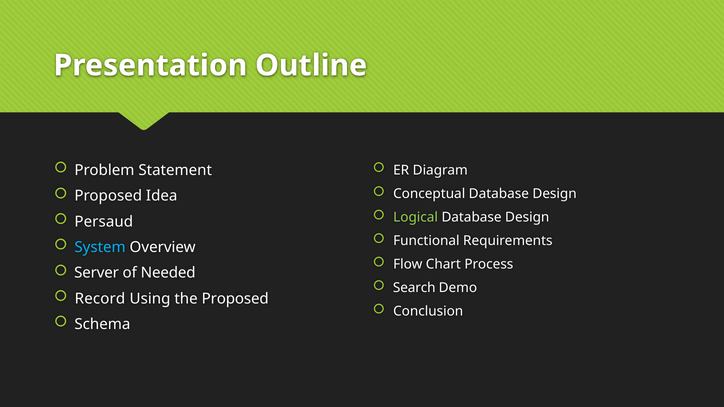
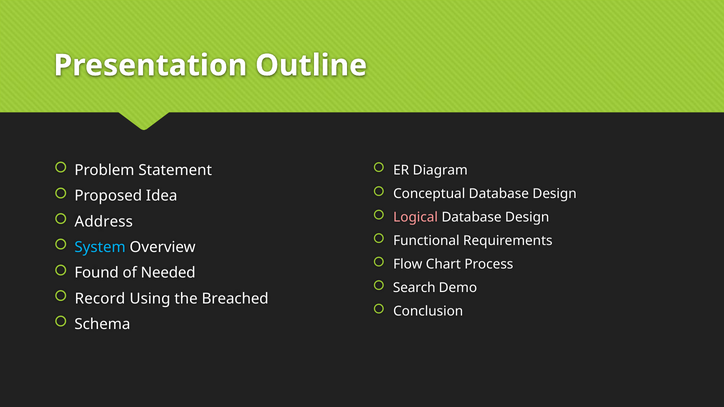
Logical colour: light green -> pink
Persaud: Persaud -> Address
Server: Server -> Found
the Proposed: Proposed -> Breached
